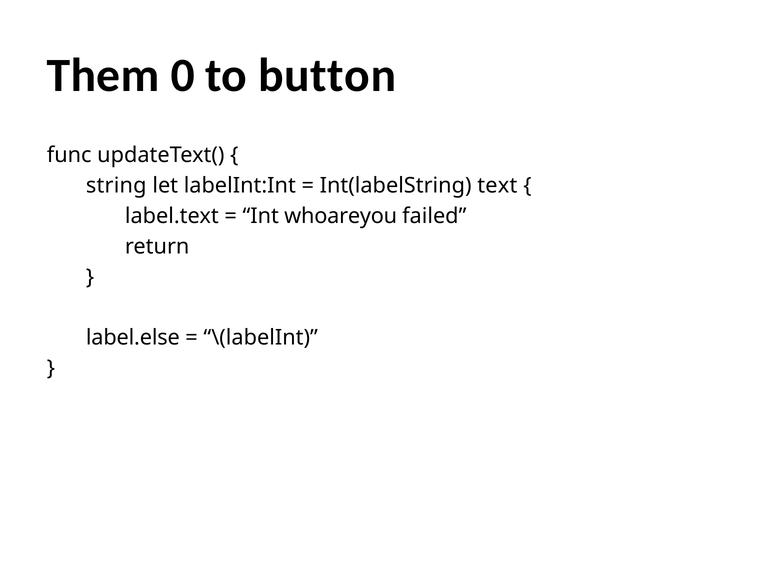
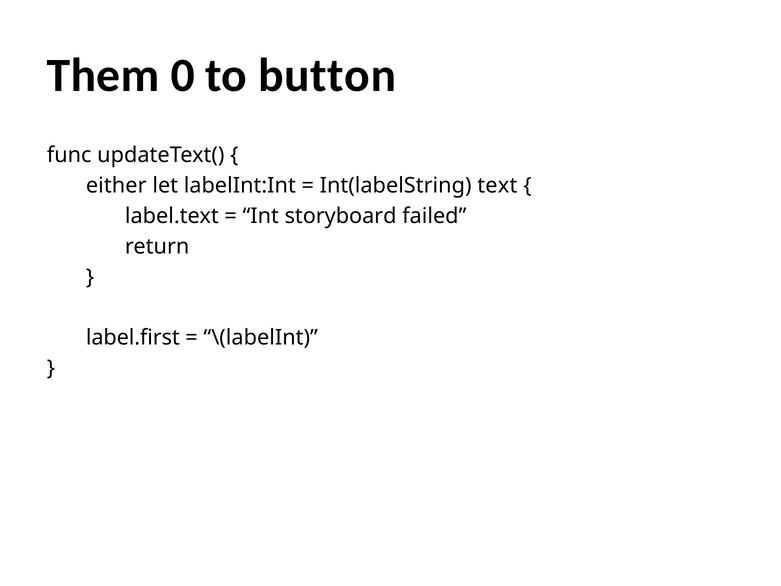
string: string -> either
whoareyou: whoareyou -> storyboard
label.else: label.else -> label.first
